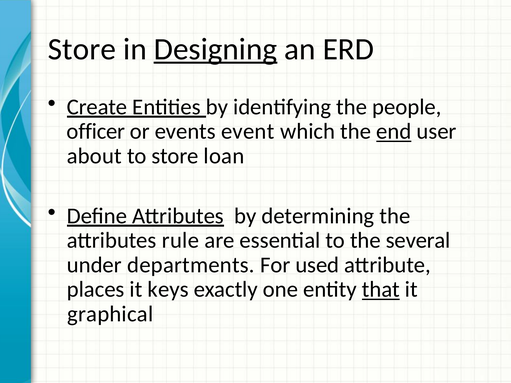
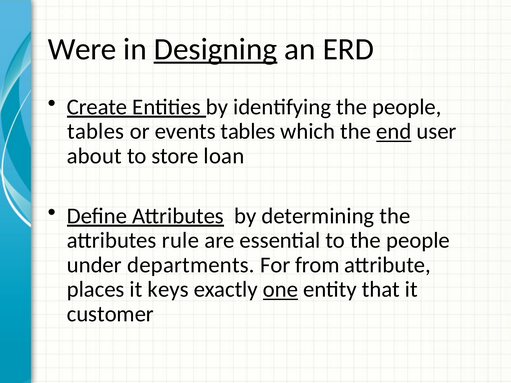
Store at (82, 49): Store -> Were
officer at (96, 132): officer -> tables
events event: event -> tables
to the several: several -> people
used: used -> from
one underline: none -> present
that underline: present -> none
graphical: graphical -> customer
